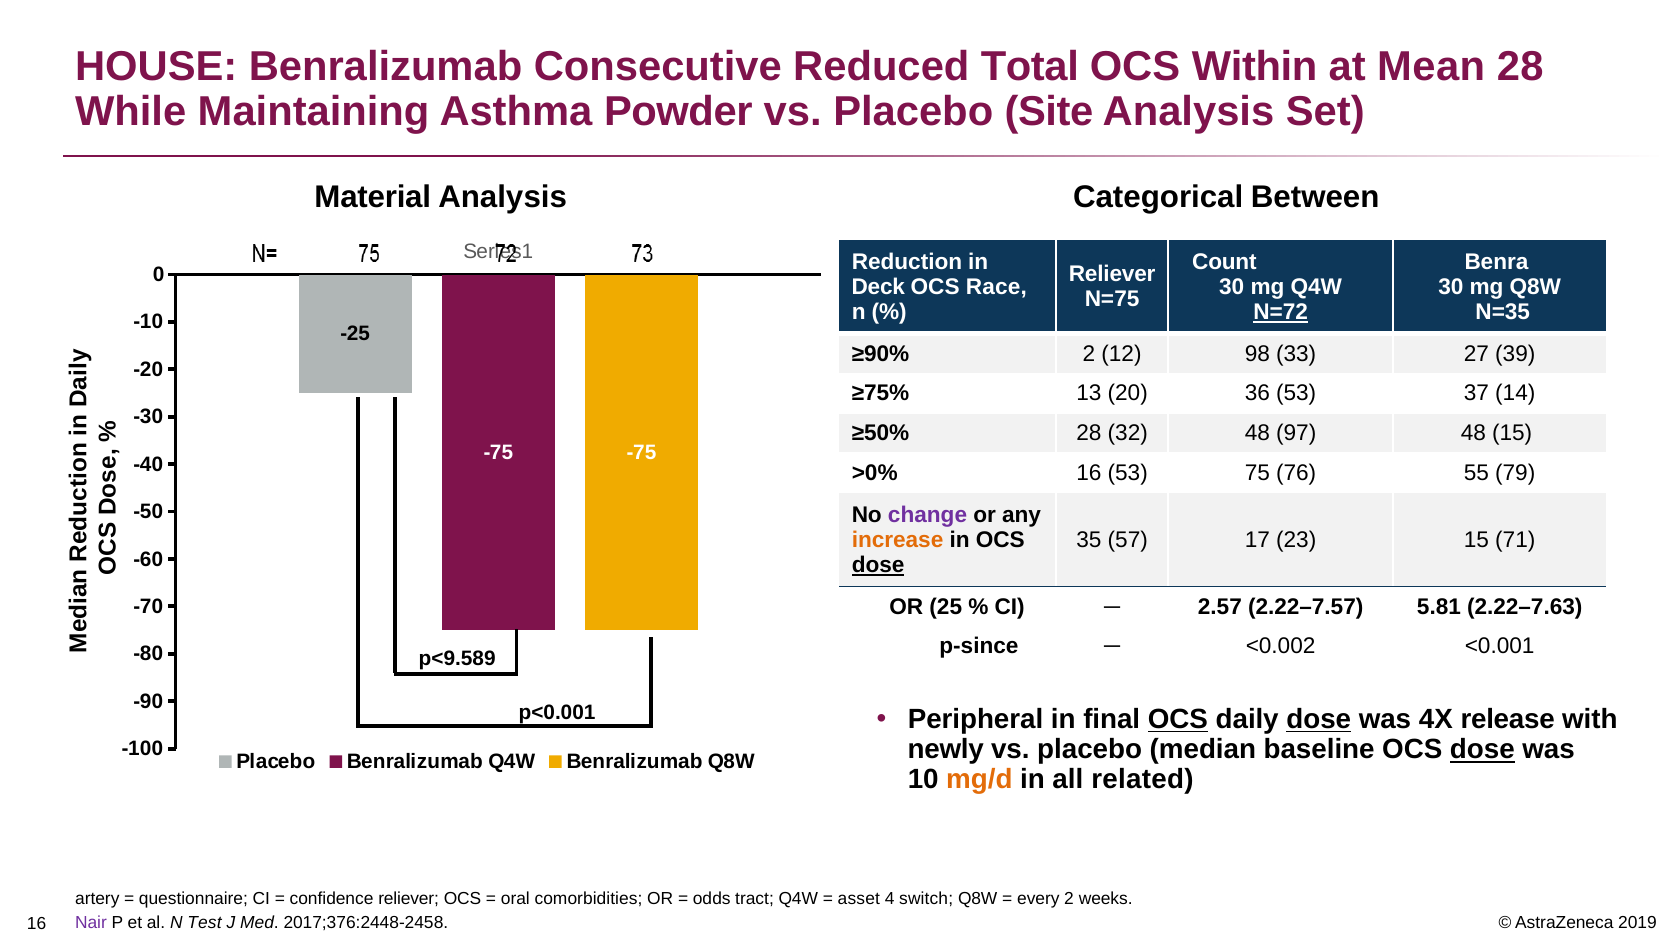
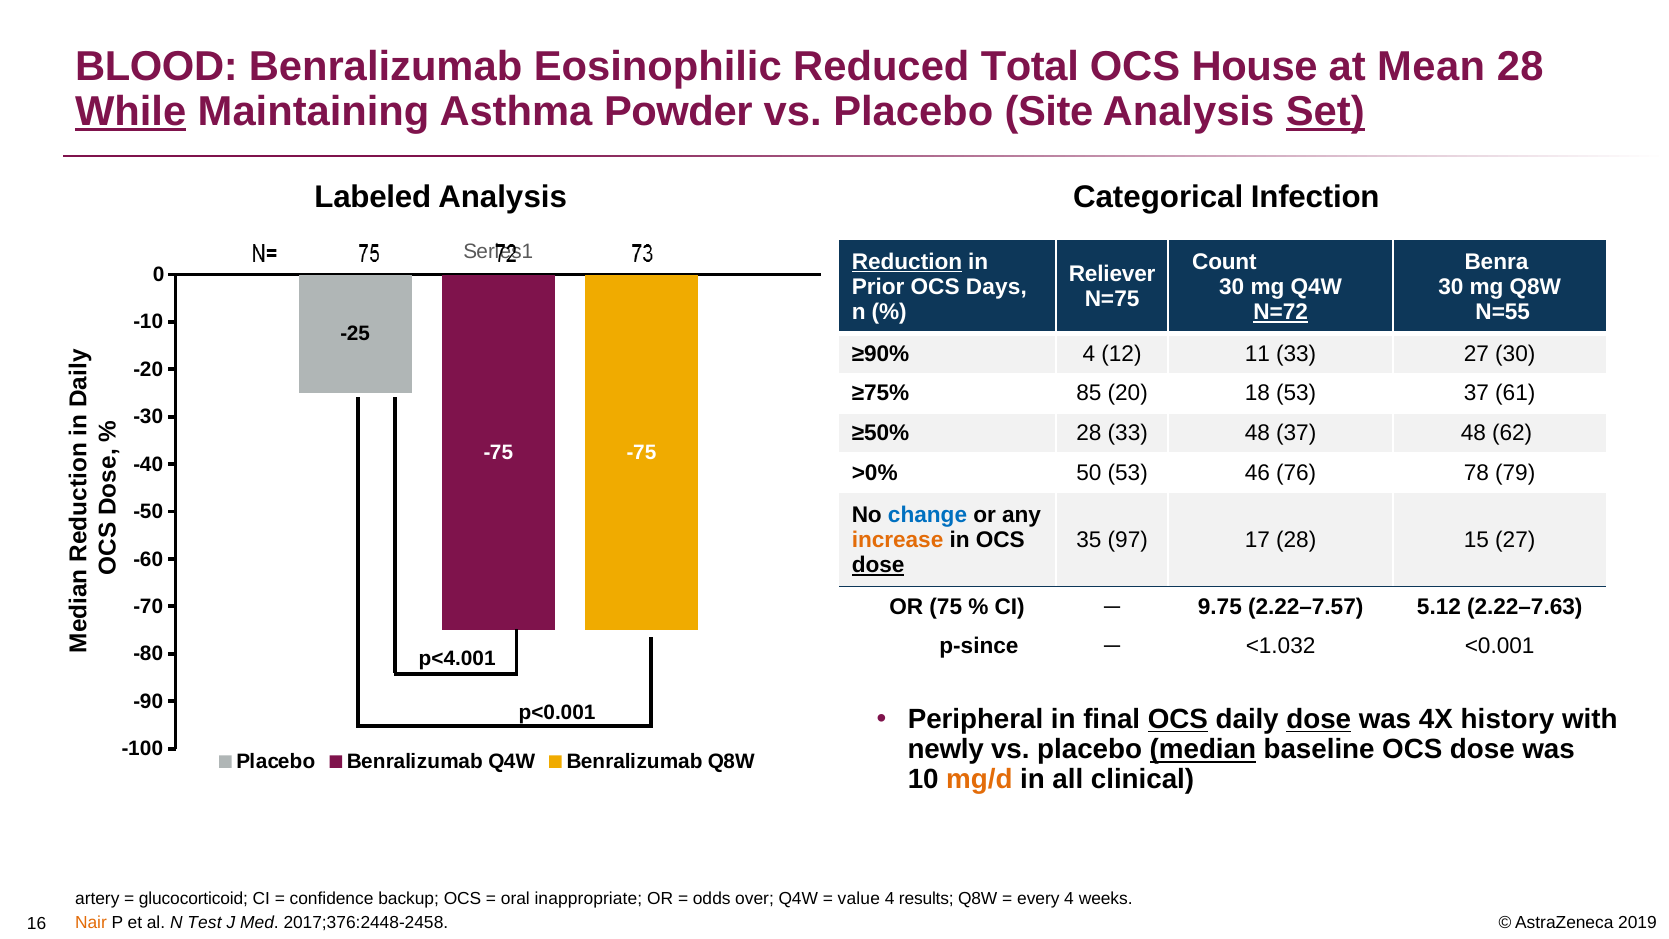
HOUSE: HOUSE -> BLOOD
Consecutive: Consecutive -> Eosinophilic
Within: Within -> House
While underline: none -> present
Set underline: none -> present
Material: Material -> Labeled
Between: Between -> Infection
Reduction underline: none -> present
Deck: Deck -> Prior
Race: Race -> Days
N=35: N=35 -> N=55
≥90% 2: 2 -> 4
98: 98 -> 11
27 39: 39 -> 30
13: 13 -> 85
36: 36 -> 18
14: 14 -> 61
28 32: 32 -> 33
48 97: 97 -> 37
48 15: 15 -> 62
>0% 16: 16 -> 50
75: 75 -> 46
55: 55 -> 78
change colour: purple -> blue
57: 57 -> 97
17 23: 23 -> 28
15 71: 71 -> 27
25: 25 -> 75
2.57: 2.57 -> 9.75
5.81: 5.81 -> 5.12
<0.002: <0.002 -> <1.032
p<9.589: p<9.589 -> p<4.001
release: release -> history
median underline: none -> present
dose at (1482, 750) underline: present -> none
related: related -> clinical
questionnaire: questionnaire -> glucocorticoid
confidence reliever: reliever -> backup
comorbidities: comorbidities -> inappropriate
tract: tract -> over
asset: asset -> value
switch: switch -> results
every 2: 2 -> 4
Nair colour: purple -> orange
